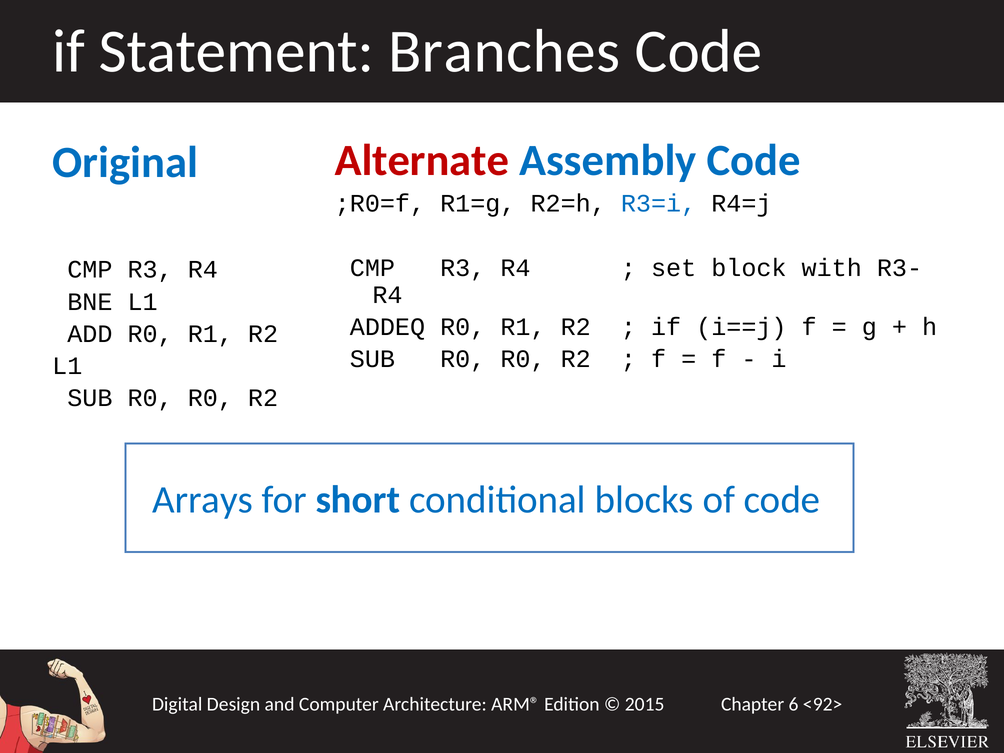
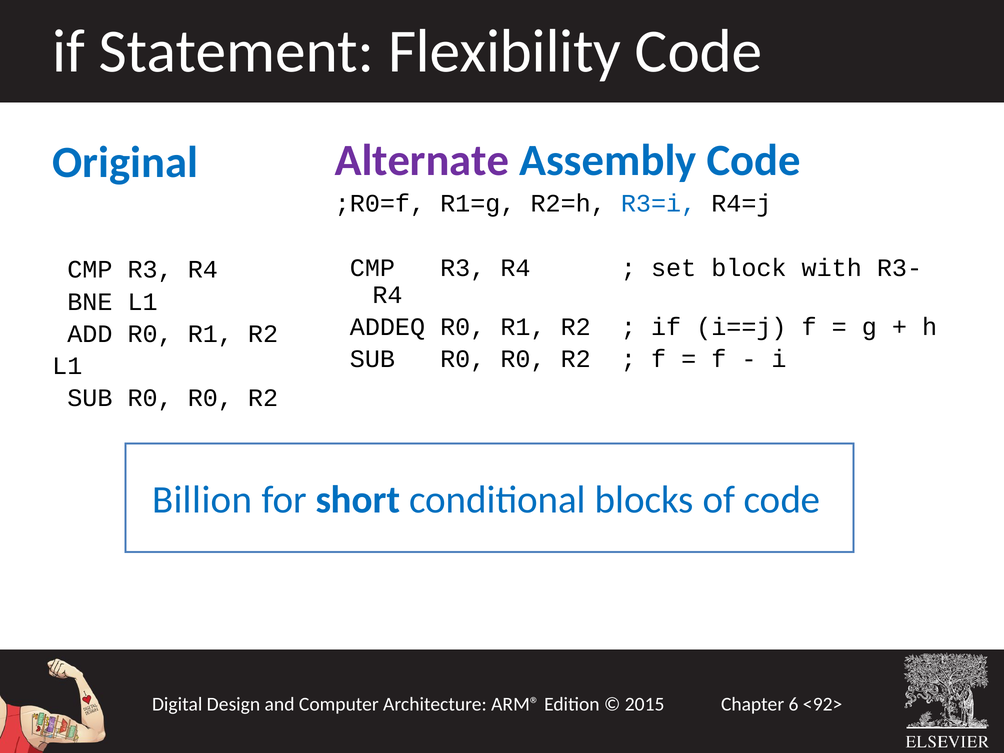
Branches: Branches -> Flexibility
Alternate colour: red -> purple
Arrays: Arrays -> Billion
